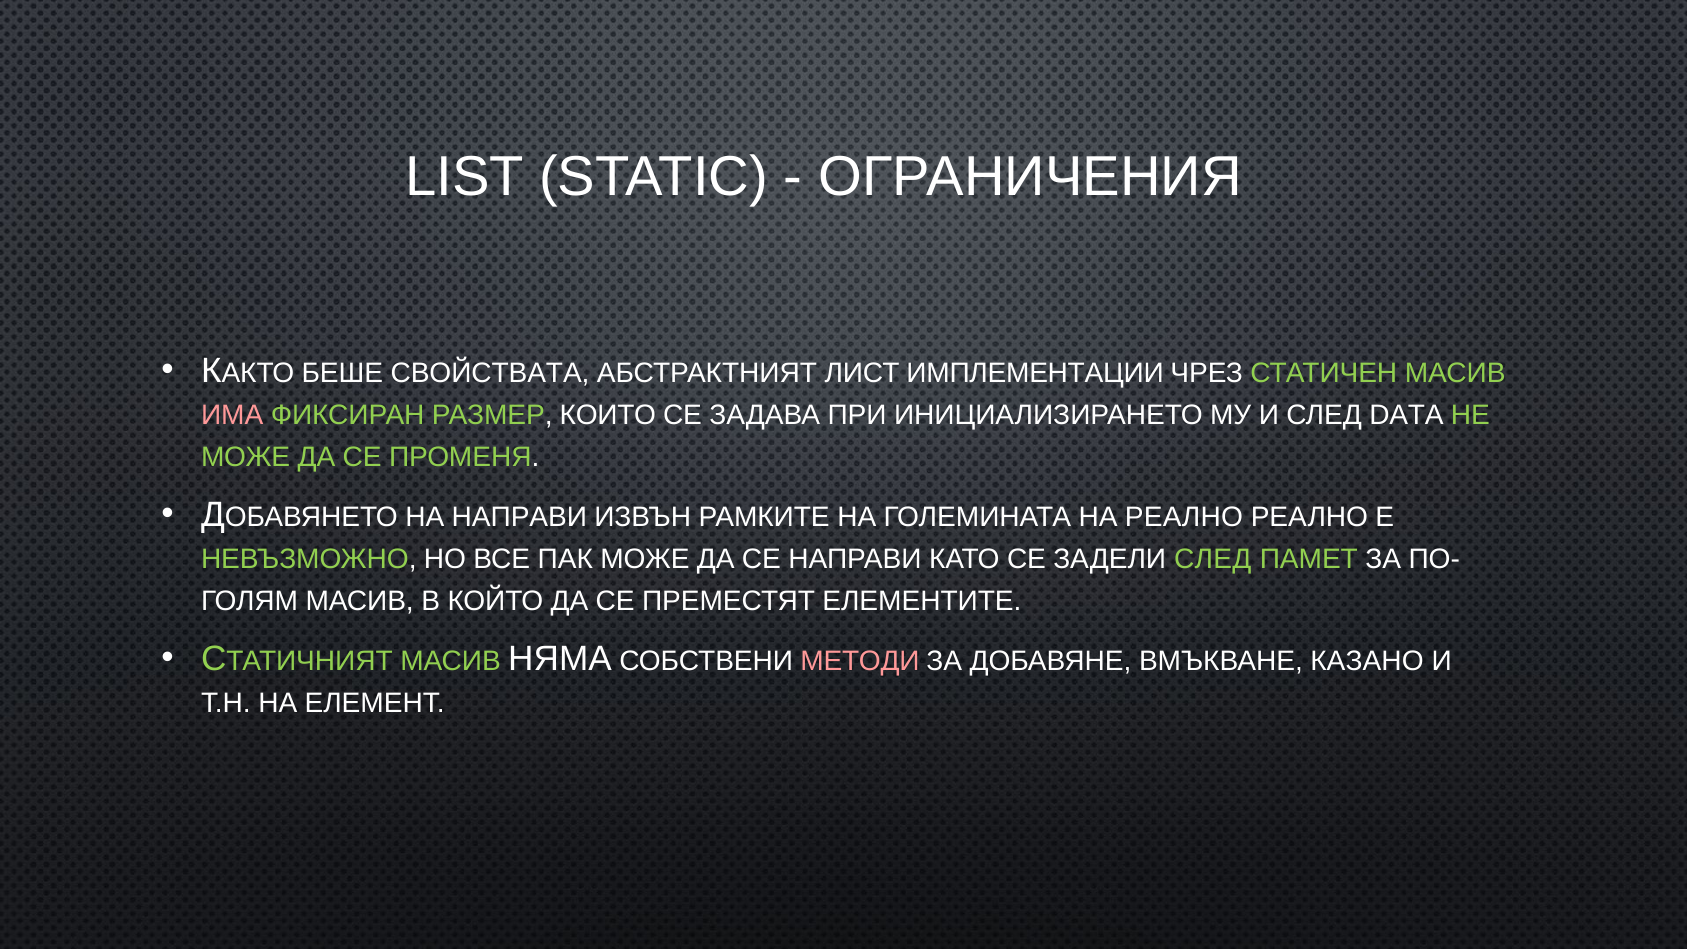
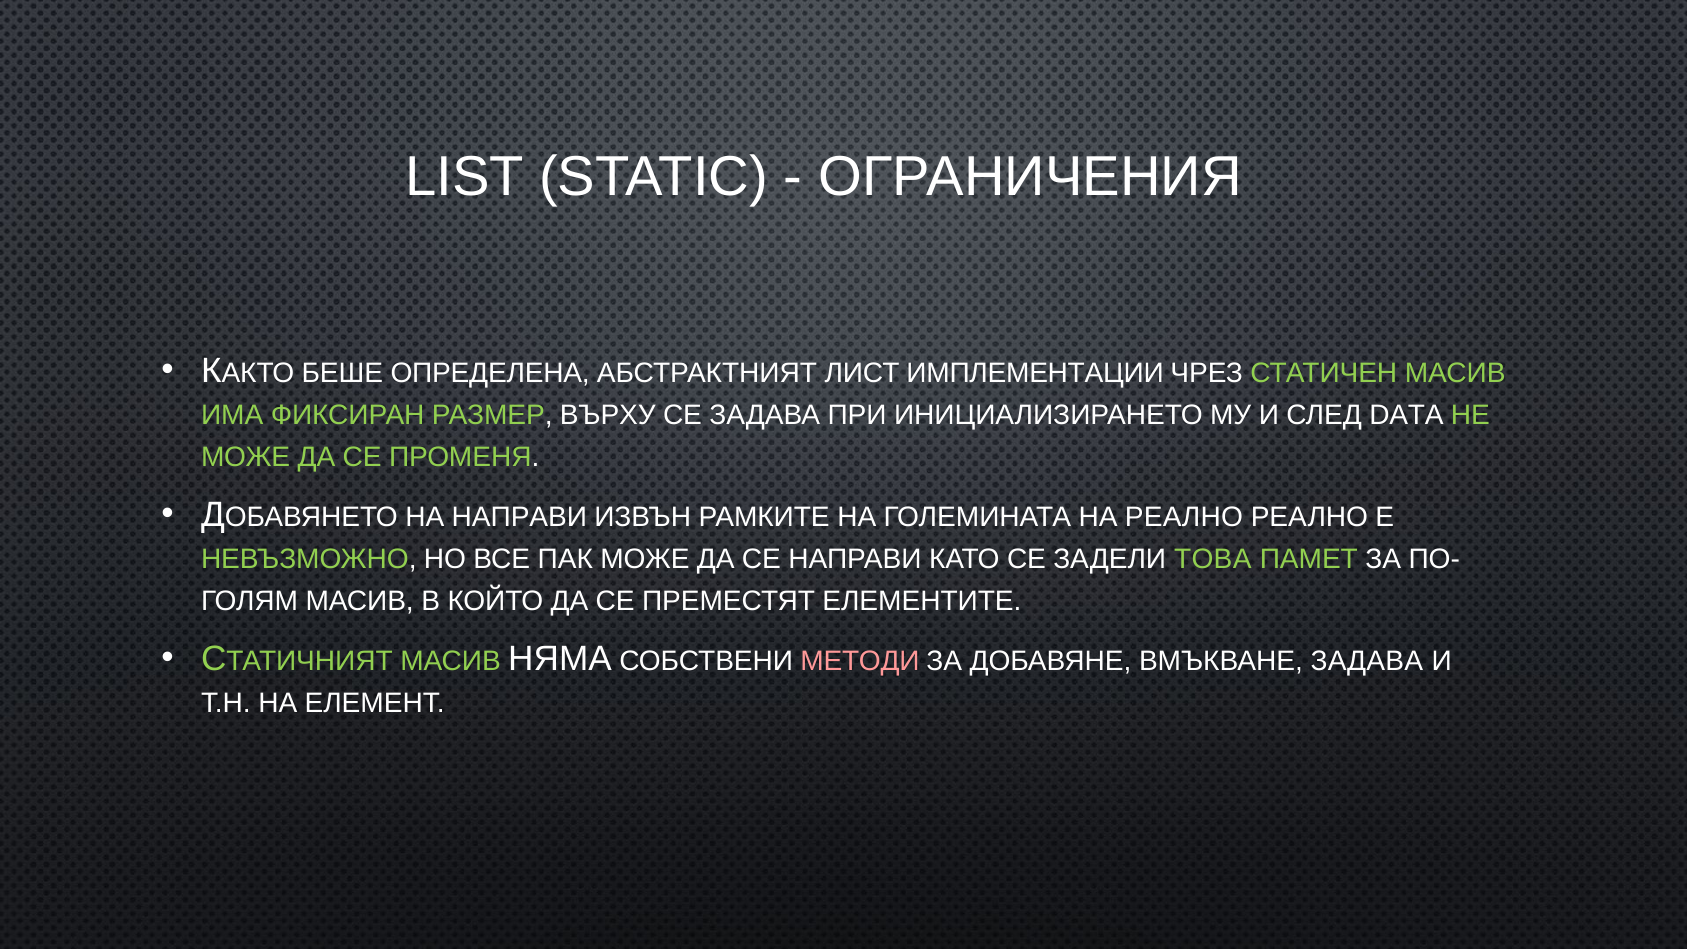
СВОЙСТВАТА: СВОЙСТВАТА -> ОПРЕДЕЛЕНА
ИМА colour: pink -> light green
КОИТО: КОИТО -> ВЪРХУ
ЗАДЕЛИ СЛЕД: СЛЕД -> ТОВА
ВМЪКВАНЕ КАЗАНО: КАЗАНО -> ЗАДАВА
